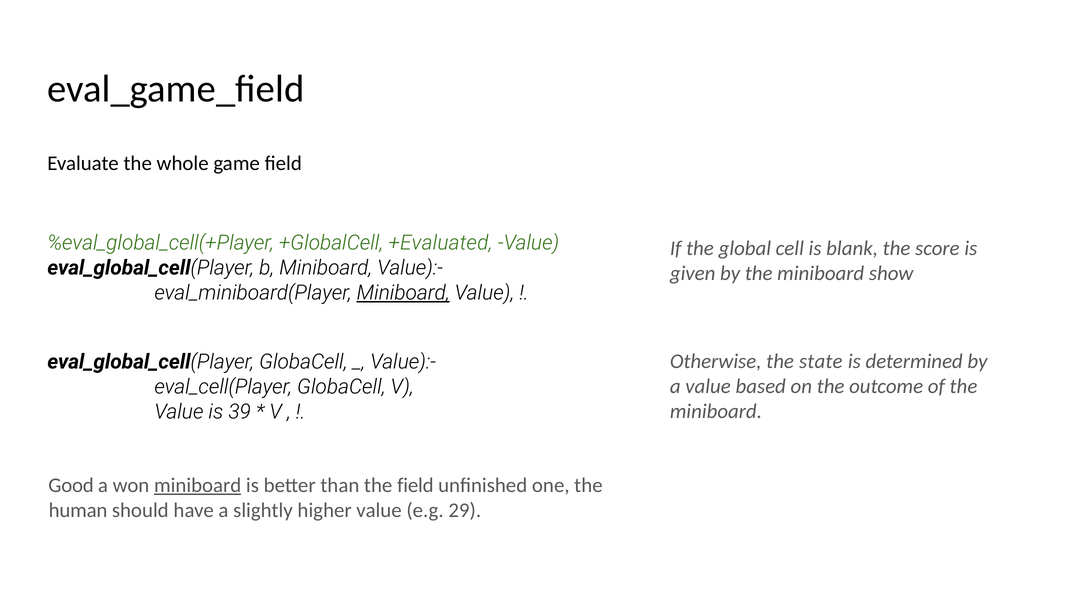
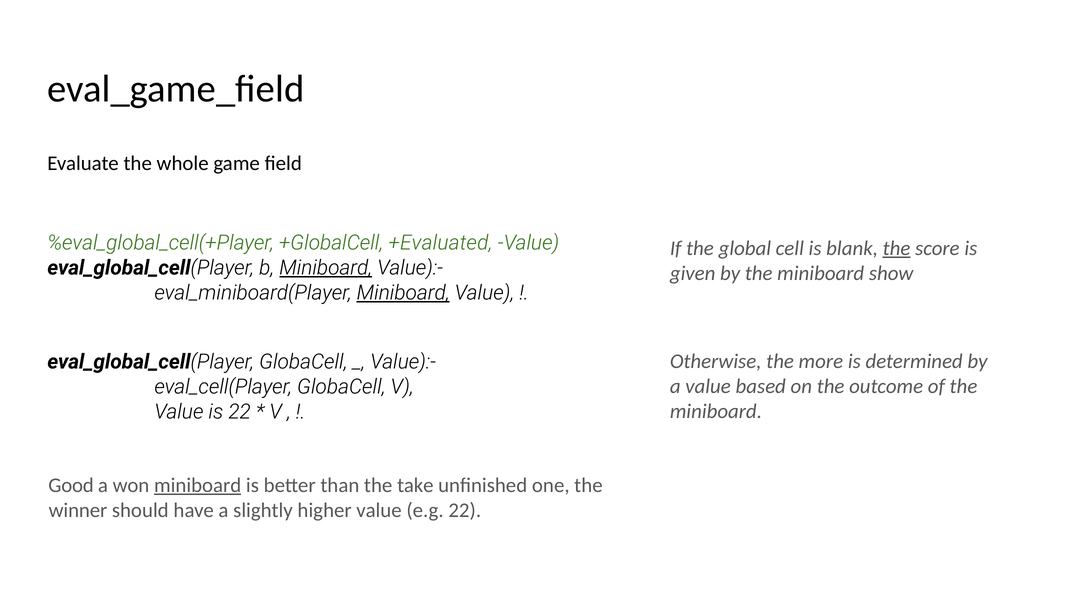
the at (897, 248) underline: none -> present
Miniboard at (326, 268) underline: none -> present
state: state -> more
is 39: 39 -> 22
the field: field -> take
human: human -> winner
e.g 29: 29 -> 22
